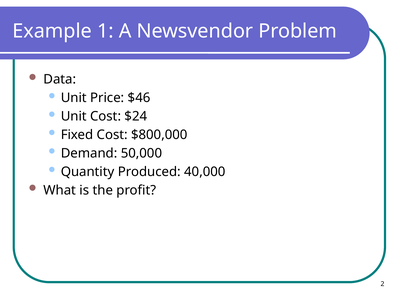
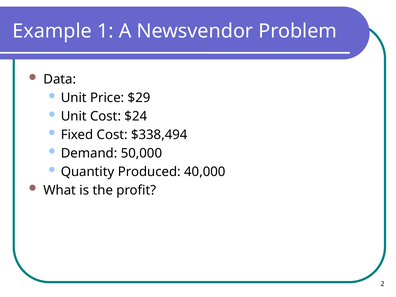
$46: $46 -> $29
$800,000: $800,000 -> $338,494
